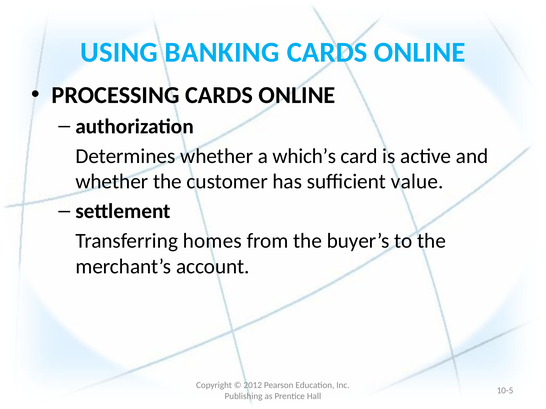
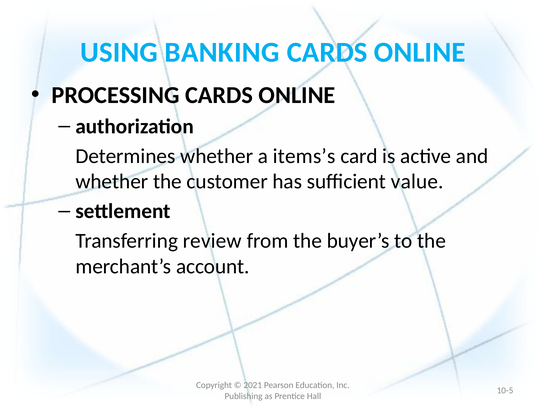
which’s: which’s -> items’s
homes: homes -> review
2012: 2012 -> 2021
